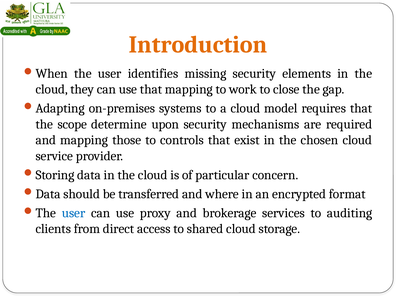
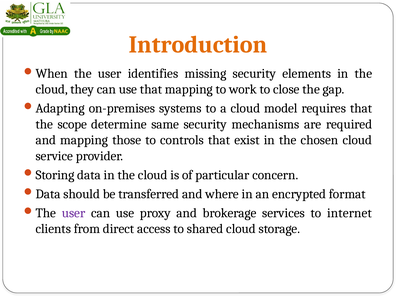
upon: upon -> same
user at (74, 213) colour: blue -> purple
auditing: auditing -> internet
